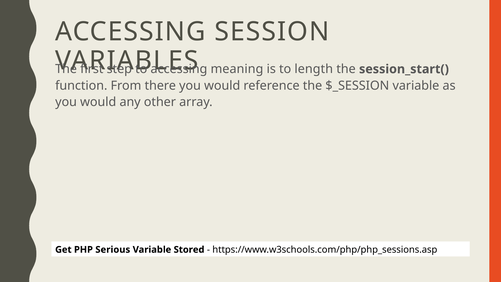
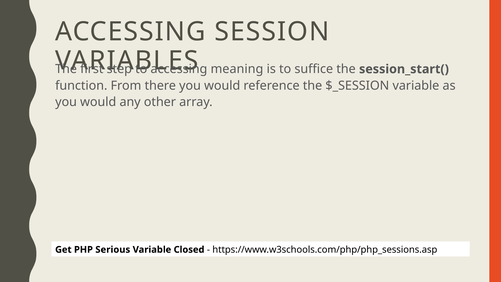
length: length -> suffice
Stored: Stored -> Closed
